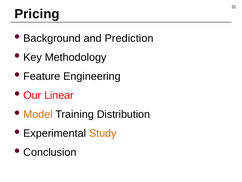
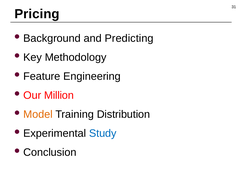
Prediction: Prediction -> Predicting
Linear: Linear -> Million
Study colour: orange -> blue
